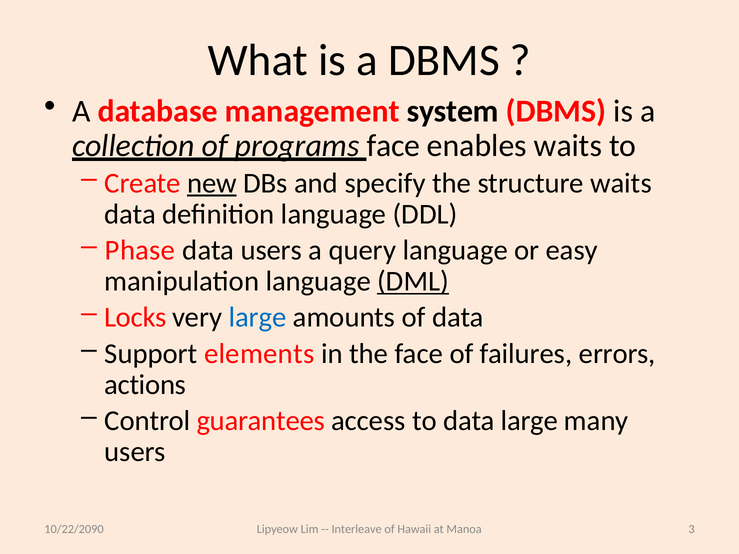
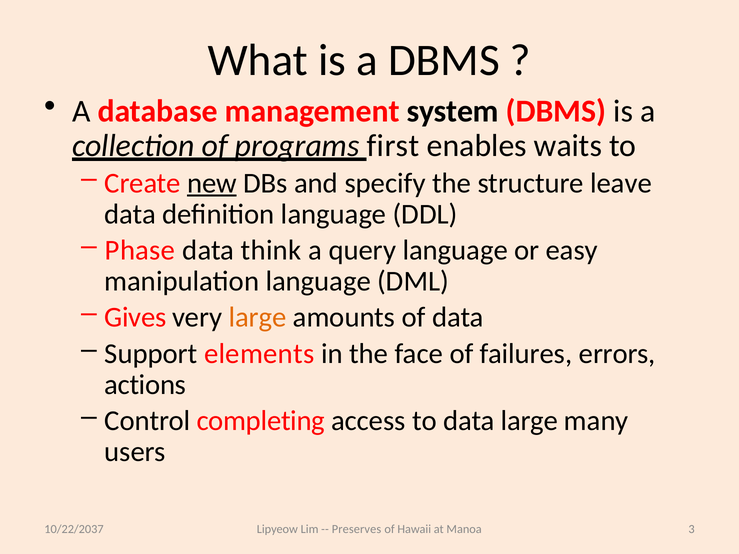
face at (393, 146): face -> first
structure waits: waits -> leave
data users: users -> think
DML underline: present -> none
Locks: Locks -> Gives
large at (258, 318) colour: blue -> orange
guarantees: guarantees -> completing
10/22/2090: 10/22/2090 -> 10/22/2037
Interleave: Interleave -> Preserves
